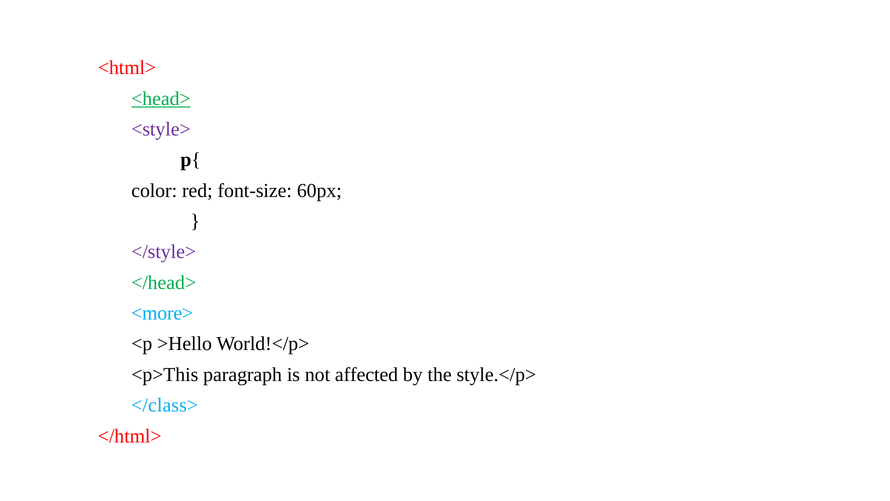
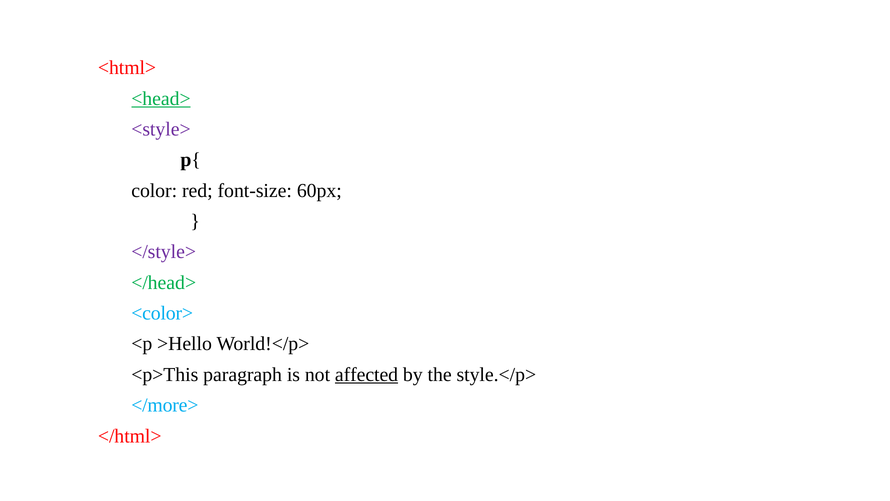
<more>: <more> -> <color>
affected underline: none -> present
</class>: </class> -> </more>
